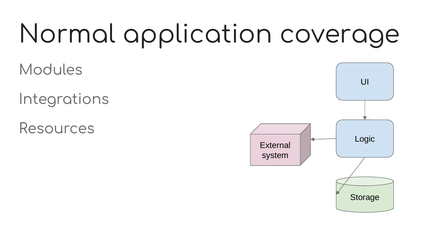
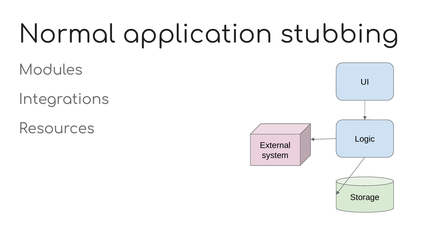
coverage: coverage -> stubbing
